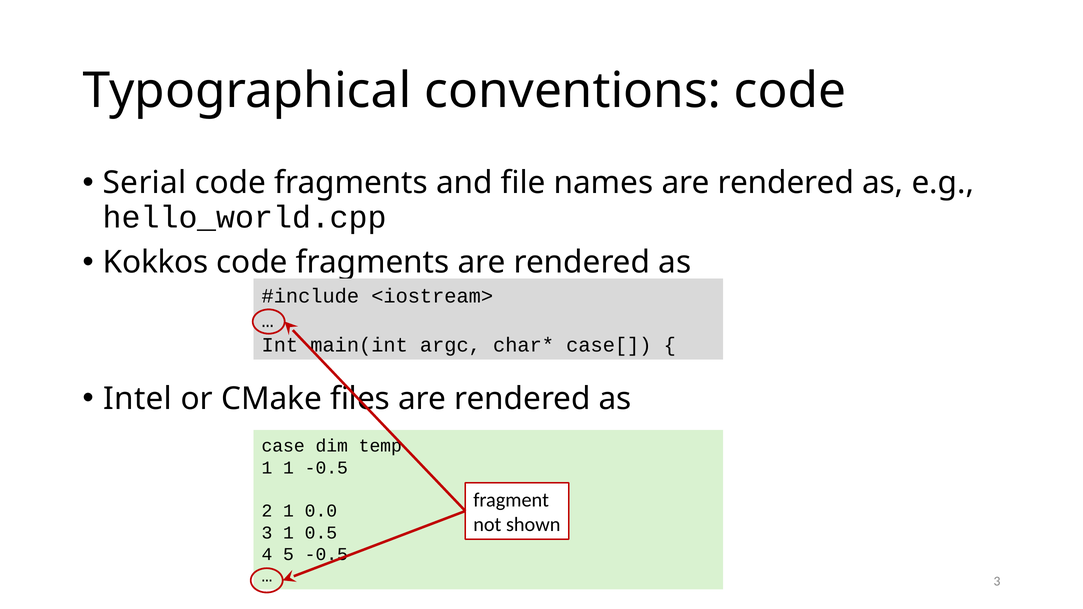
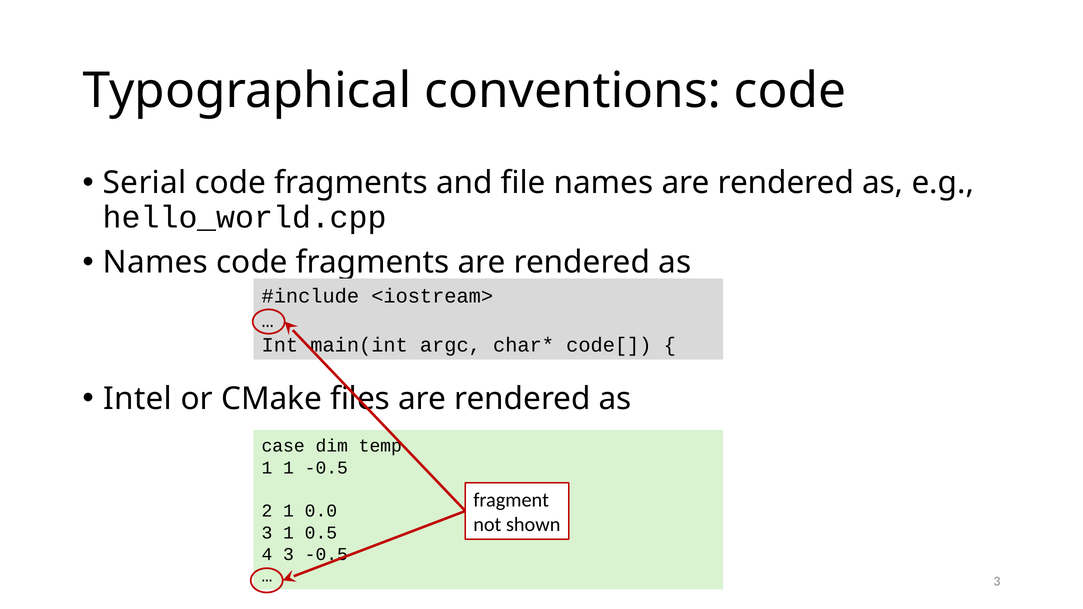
Kokkos at (156, 263): Kokkos -> Names
case[: case[ -> code[
4 5: 5 -> 3
